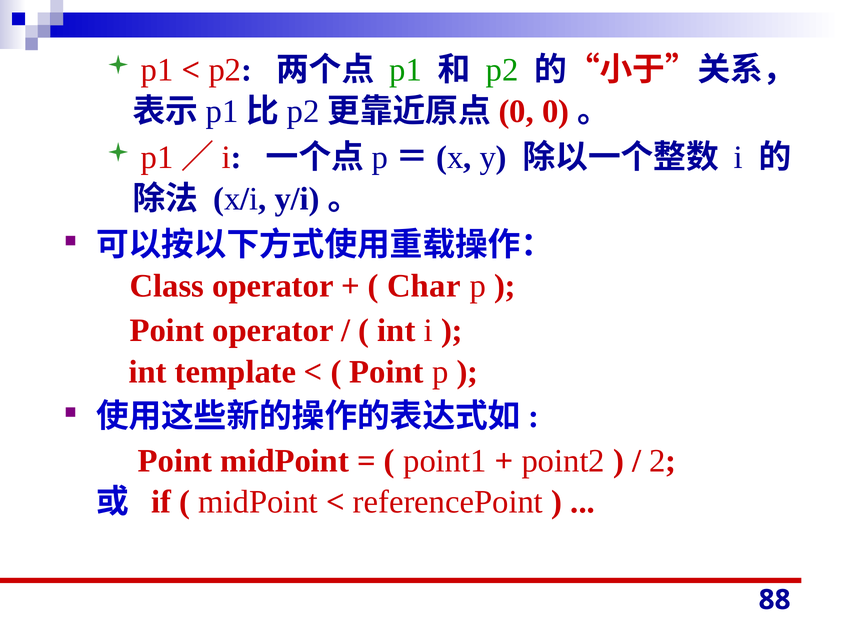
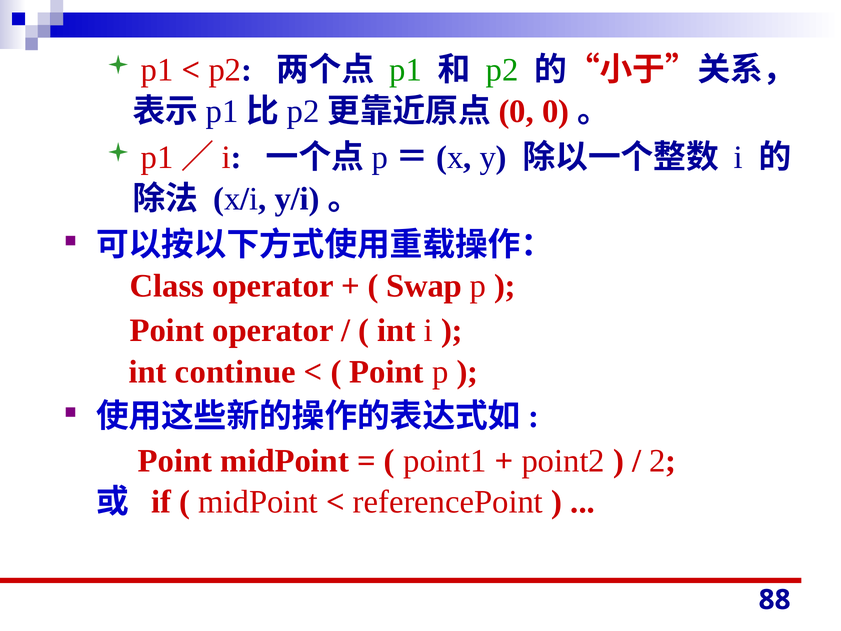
Char: Char -> Swap
template: template -> continue
